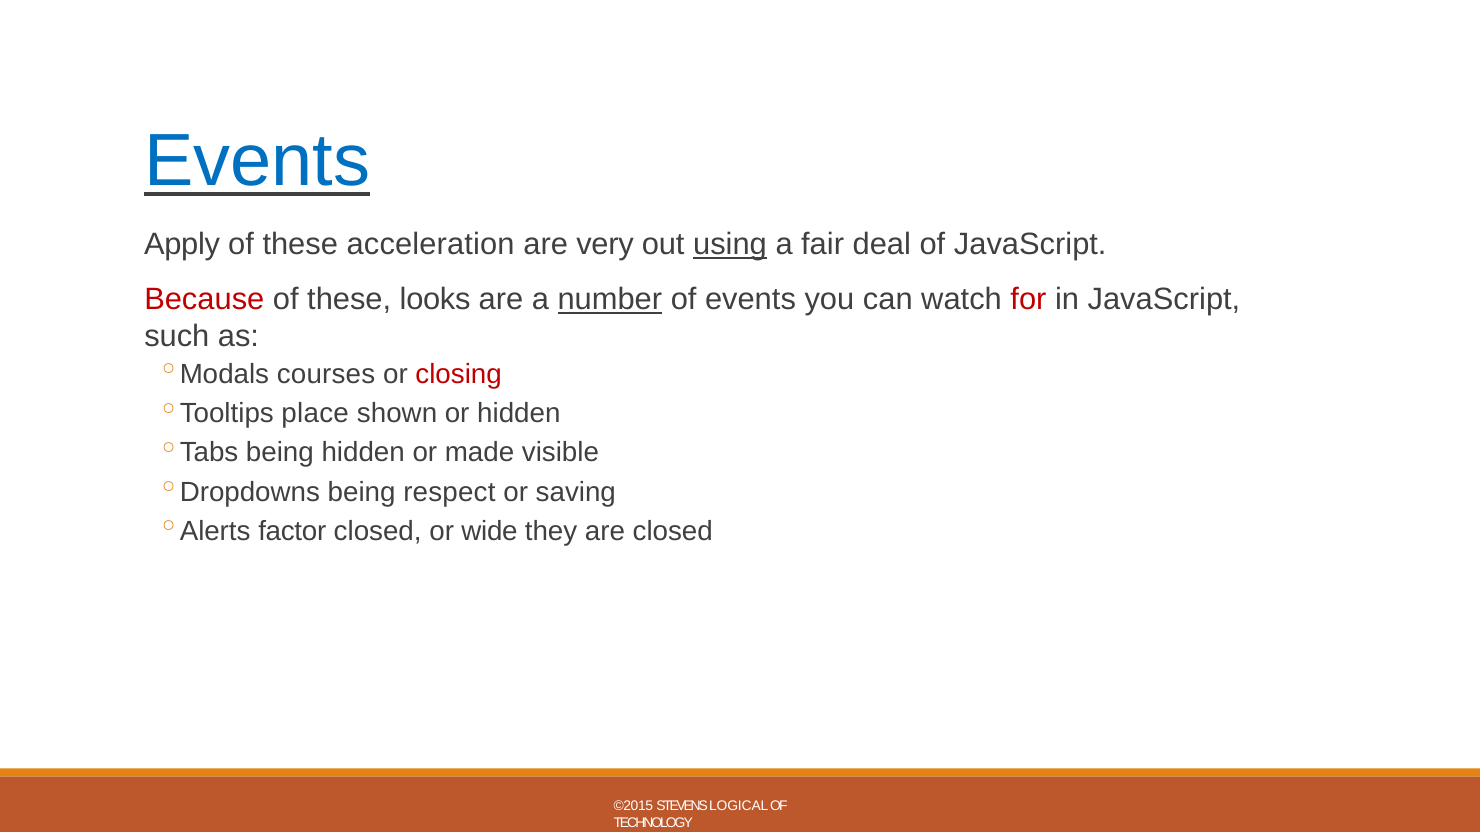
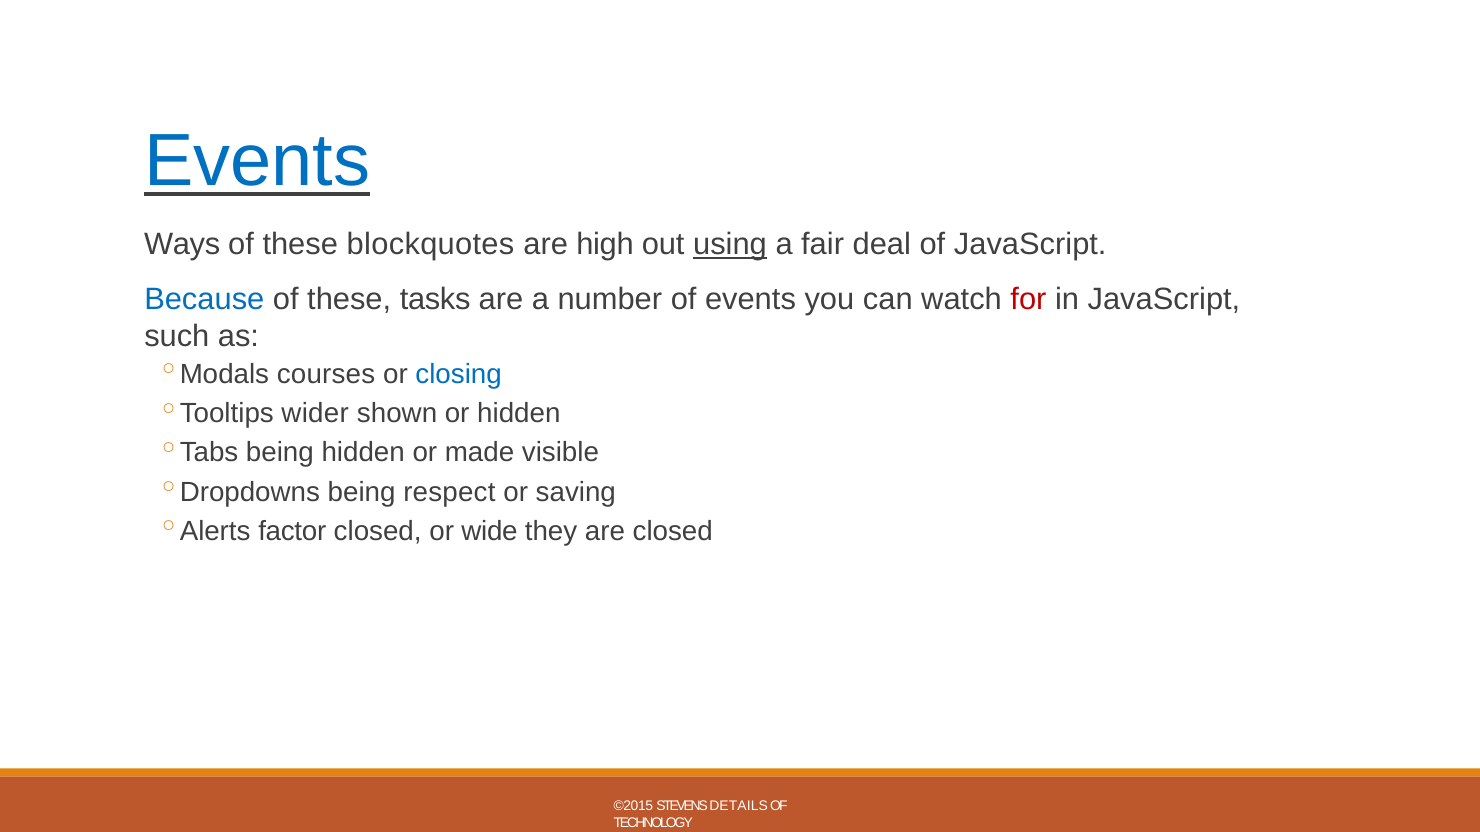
Apply: Apply -> Ways
acceleration: acceleration -> blockquotes
very: very -> high
Because colour: red -> blue
looks: looks -> tasks
number underline: present -> none
closing colour: red -> blue
place: place -> wider
LOGICAL: LOGICAL -> DETAILS
